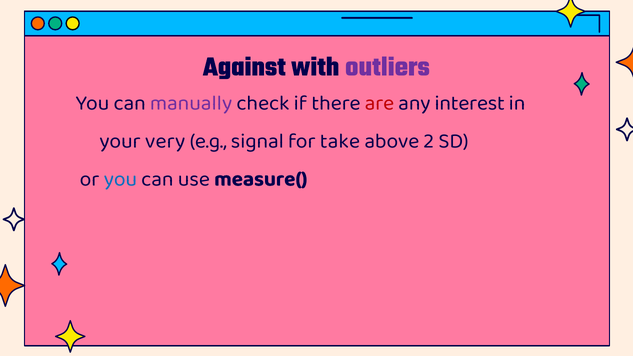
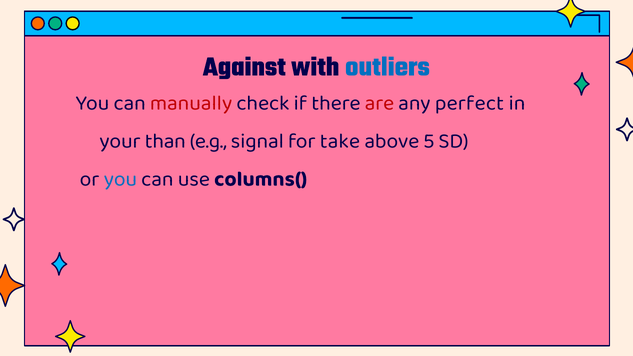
outliers colour: purple -> blue
manually colour: purple -> red
interest: interest -> perfect
very: very -> than
2: 2 -> 5
measure(: measure( -> columns(
